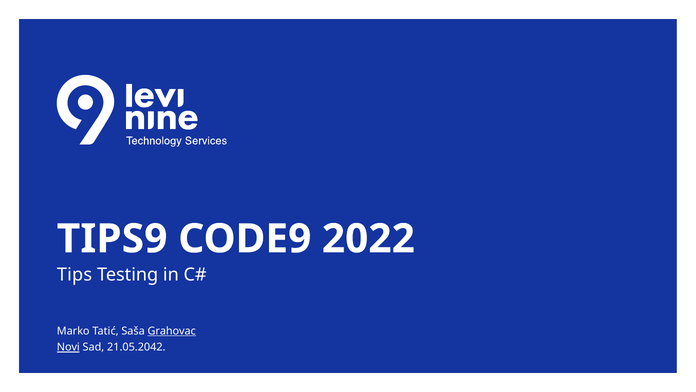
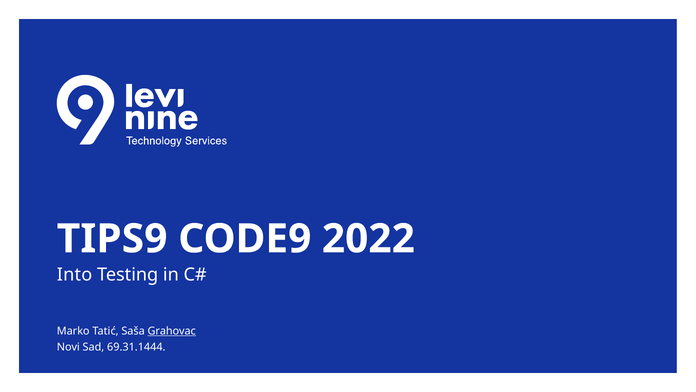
Tips: Tips -> Into
Novi underline: present -> none
21.05.2042: 21.05.2042 -> 69.31.1444
